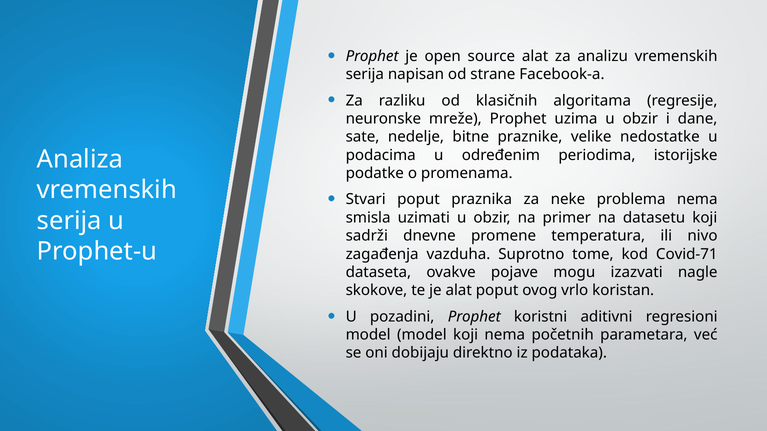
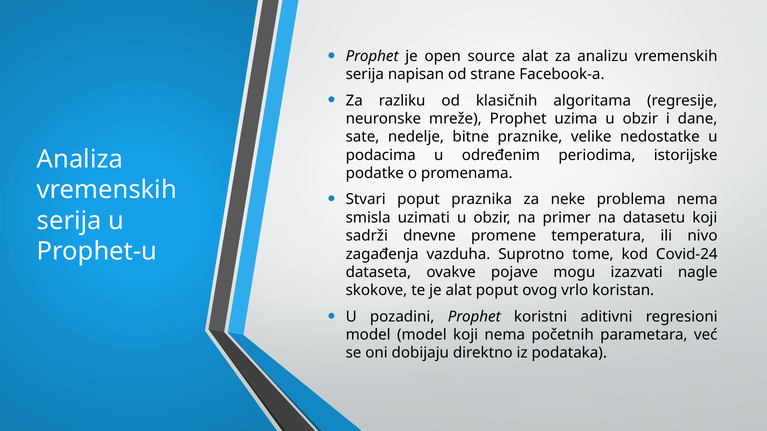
Covid-71: Covid-71 -> Covid-24
